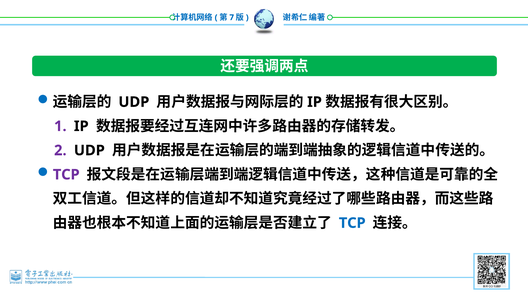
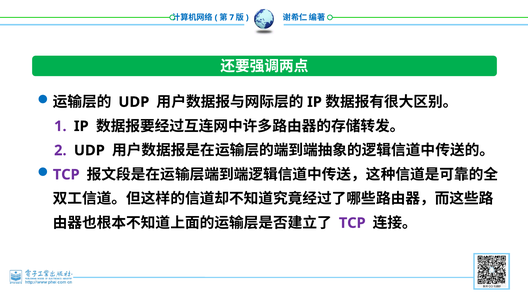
TCP at (352, 223) colour: blue -> purple
